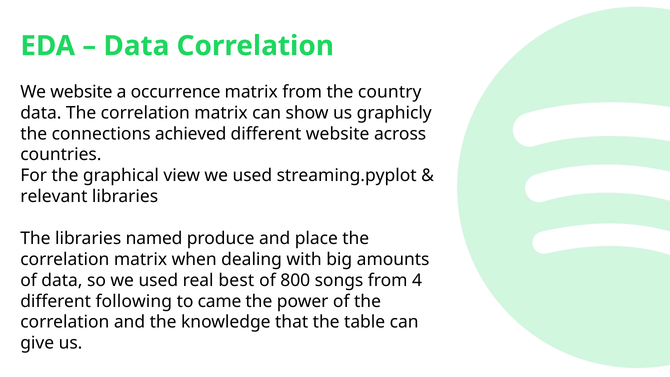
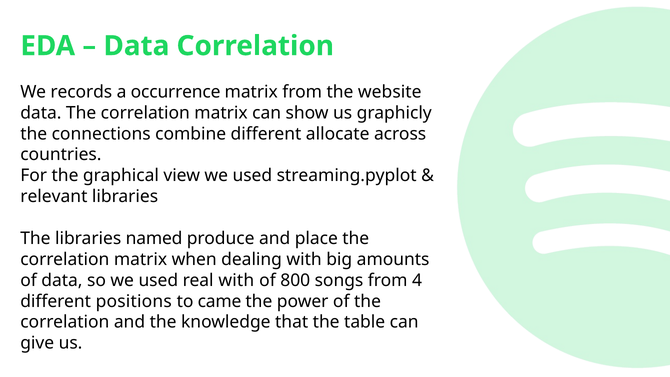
We website: website -> records
country: country -> website
achieved: achieved -> combine
different website: website -> allocate
real best: best -> with
following: following -> positions
